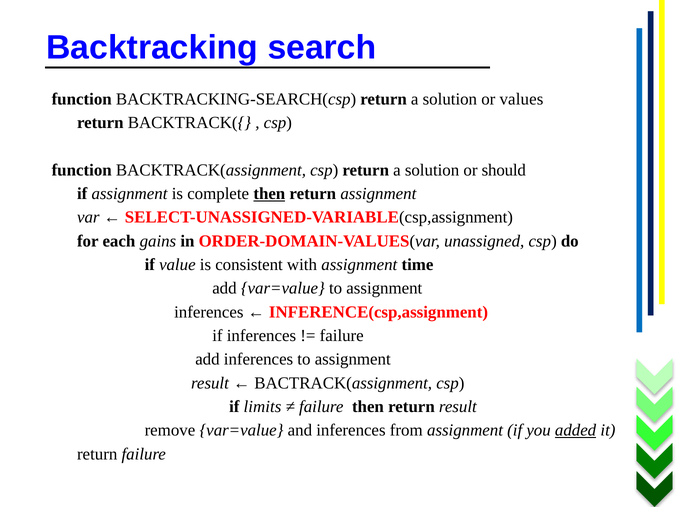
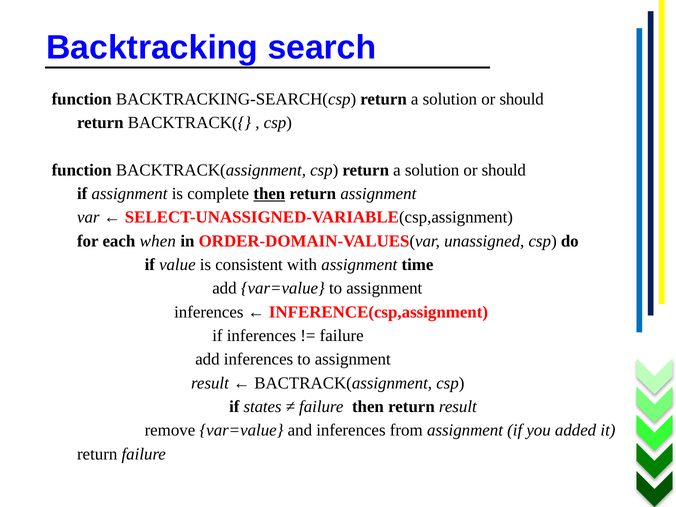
values at (521, 99): values -> should
gains: gains -> when
limits: limits -> states
added underline: present -> none
